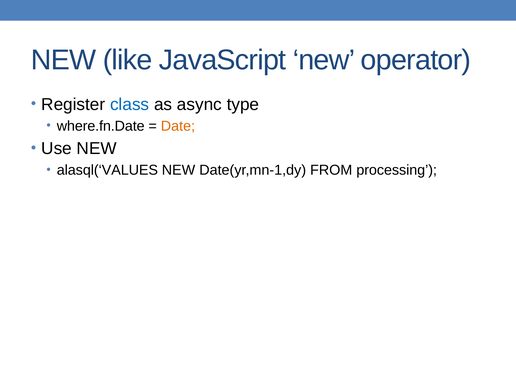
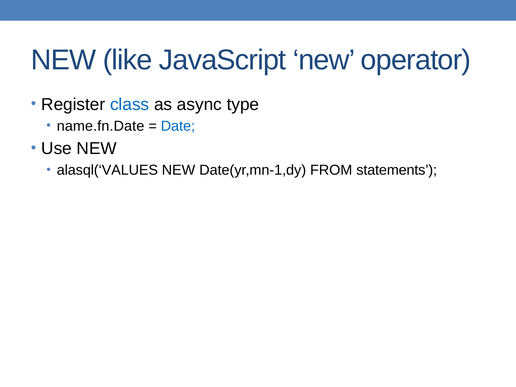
where.fn.Date: where.fn.Date -> name.fn.Date
Date colour: orange -> blue
processing: processing -> statements
